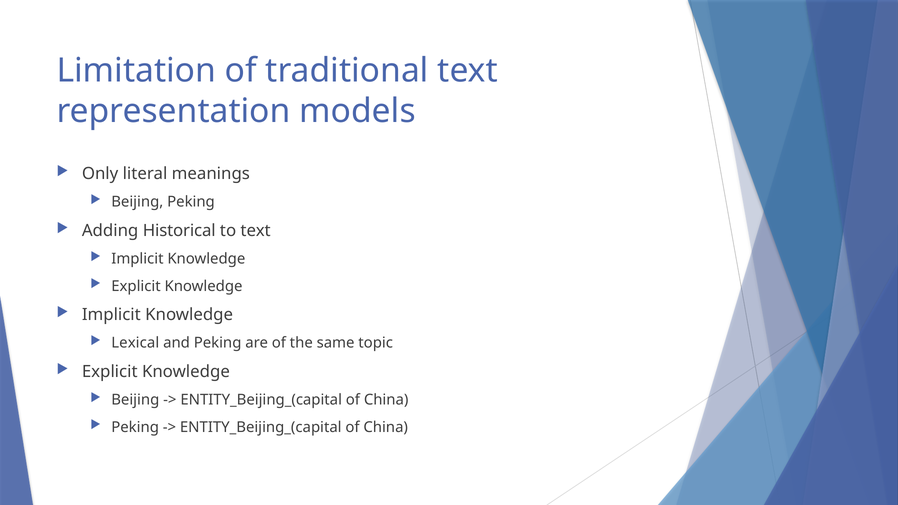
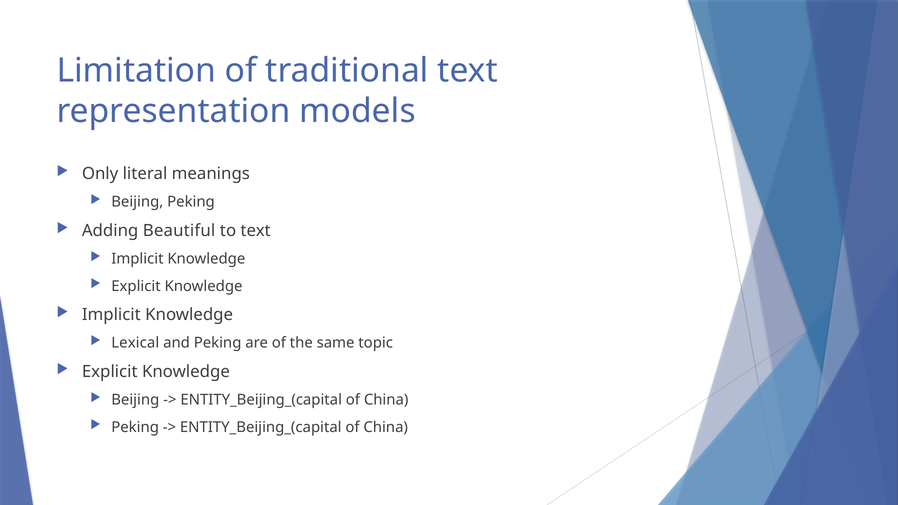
Historical: Historical -> Beautiful
